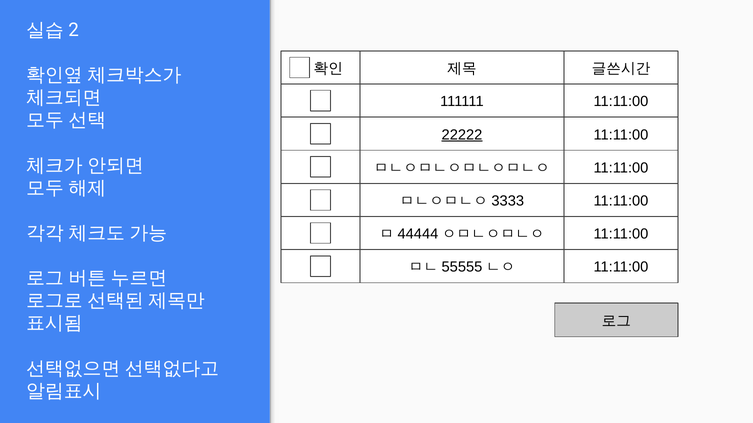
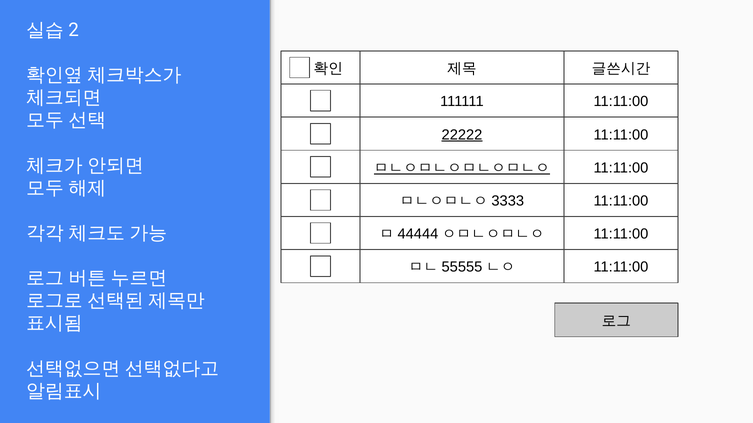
ㅁㄴㅇㅁㄴㅇㅁㄴㅇㅁㄴㅇ underline: none -> present
